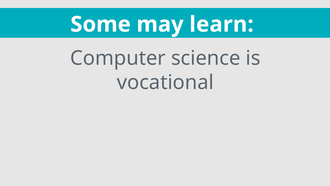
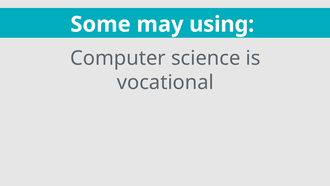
learn: learn -> using
